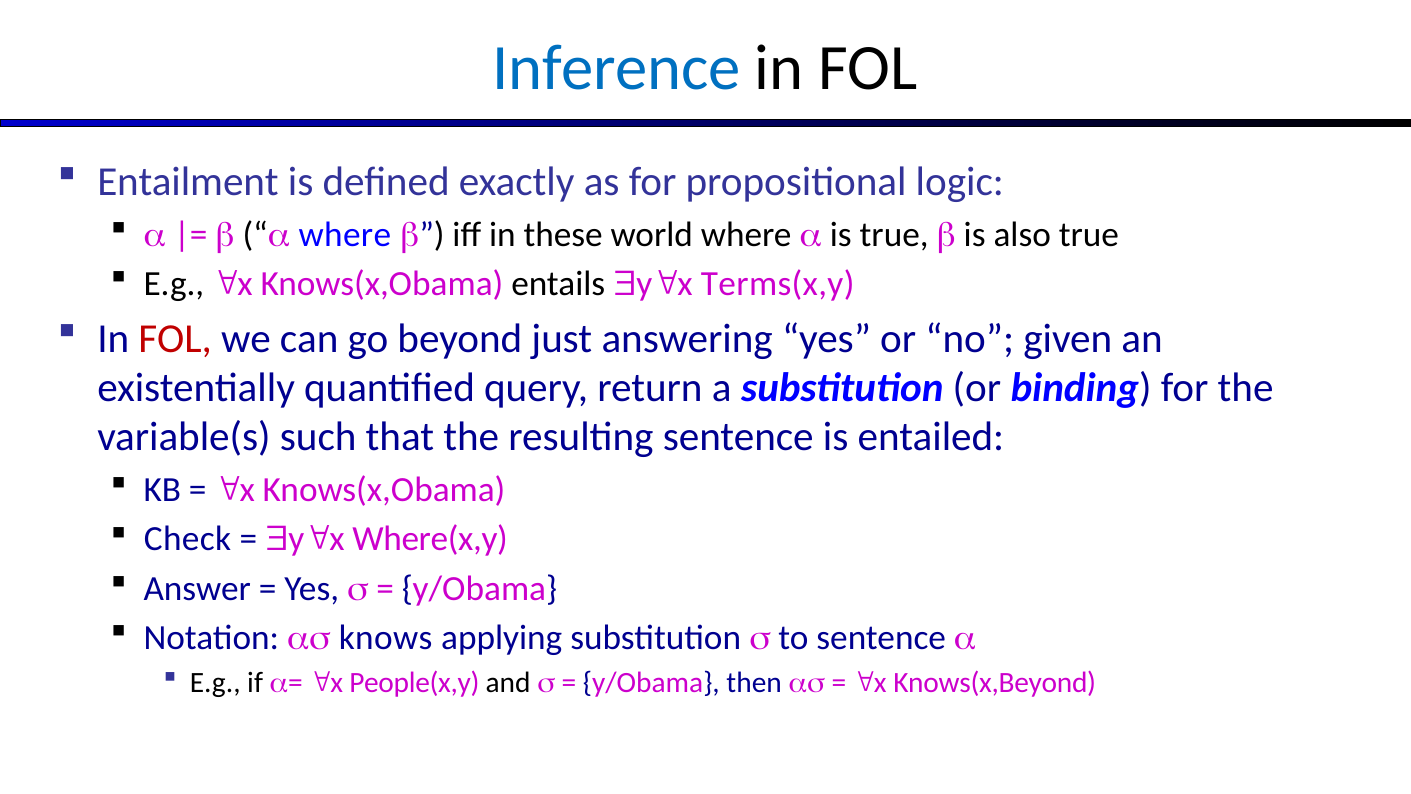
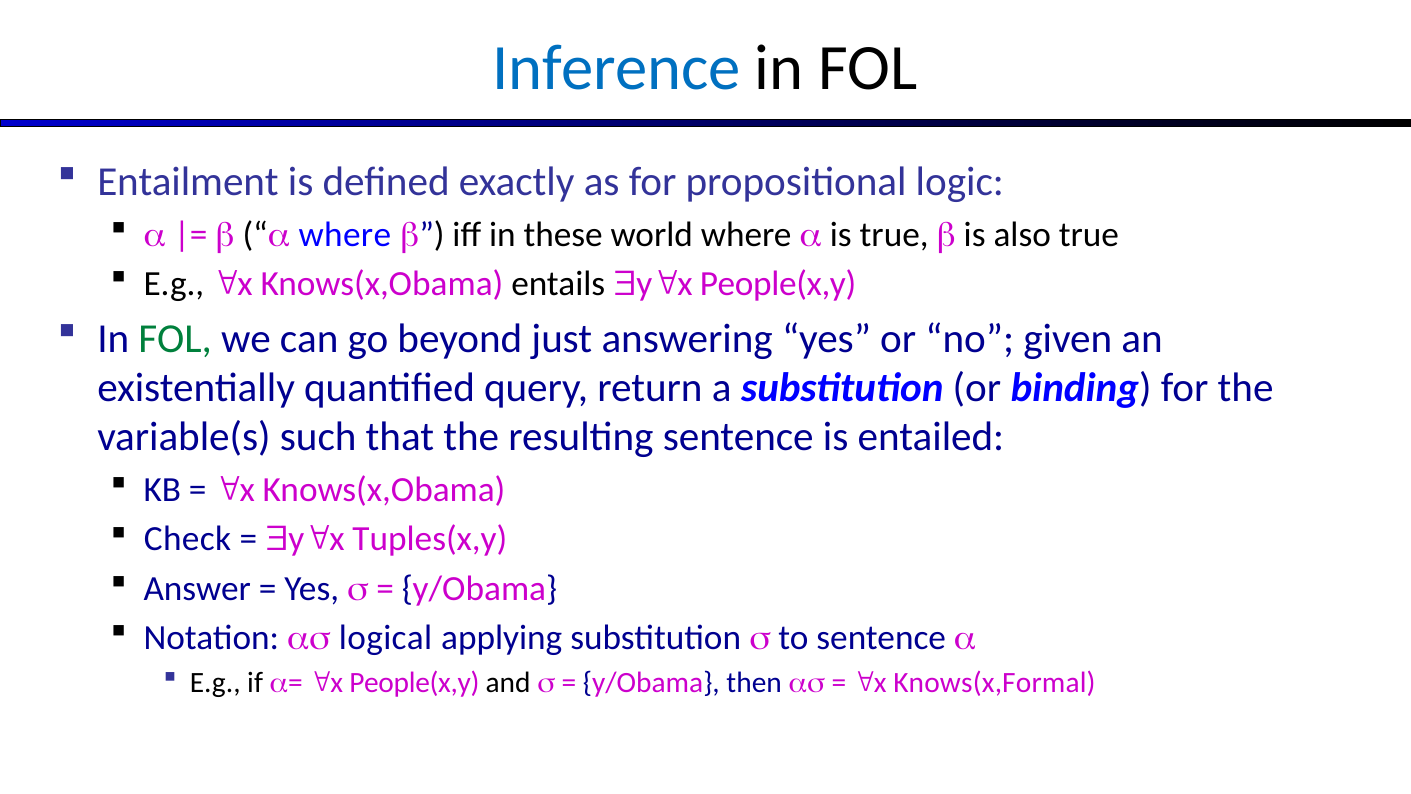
yx Terms(x,y: Terms(x,y -> People(x,y
FOL at (175, 338) colour: red -> green
Where(x,y: Where(x,y -> Tuples(x,y
knows: knows -> logical
Knows(x,Beyond: Knows(x,Beyond -> Knows(x,Formal
